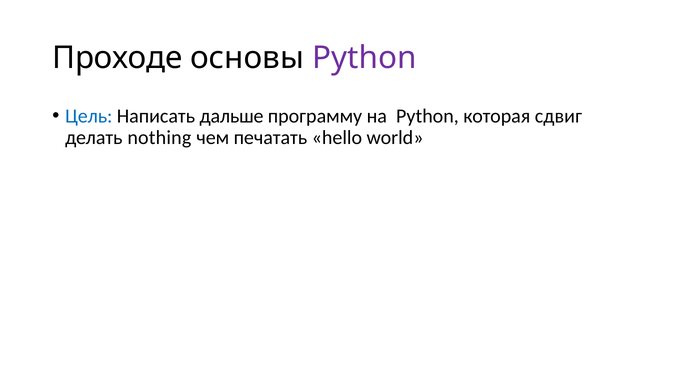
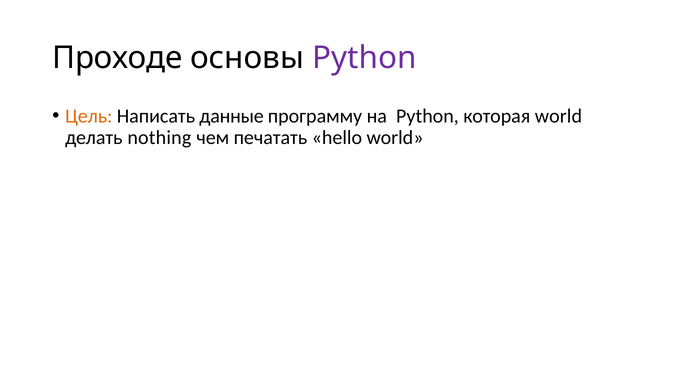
Цель colour: blue -> orange
дальше: дальше -> данные
которая сдвиг: сдвиг -> world
